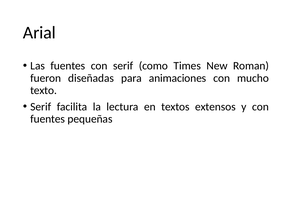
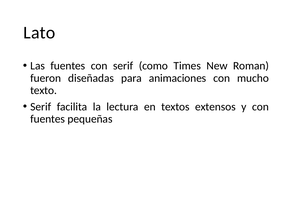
Arial: Arial -> Lato
